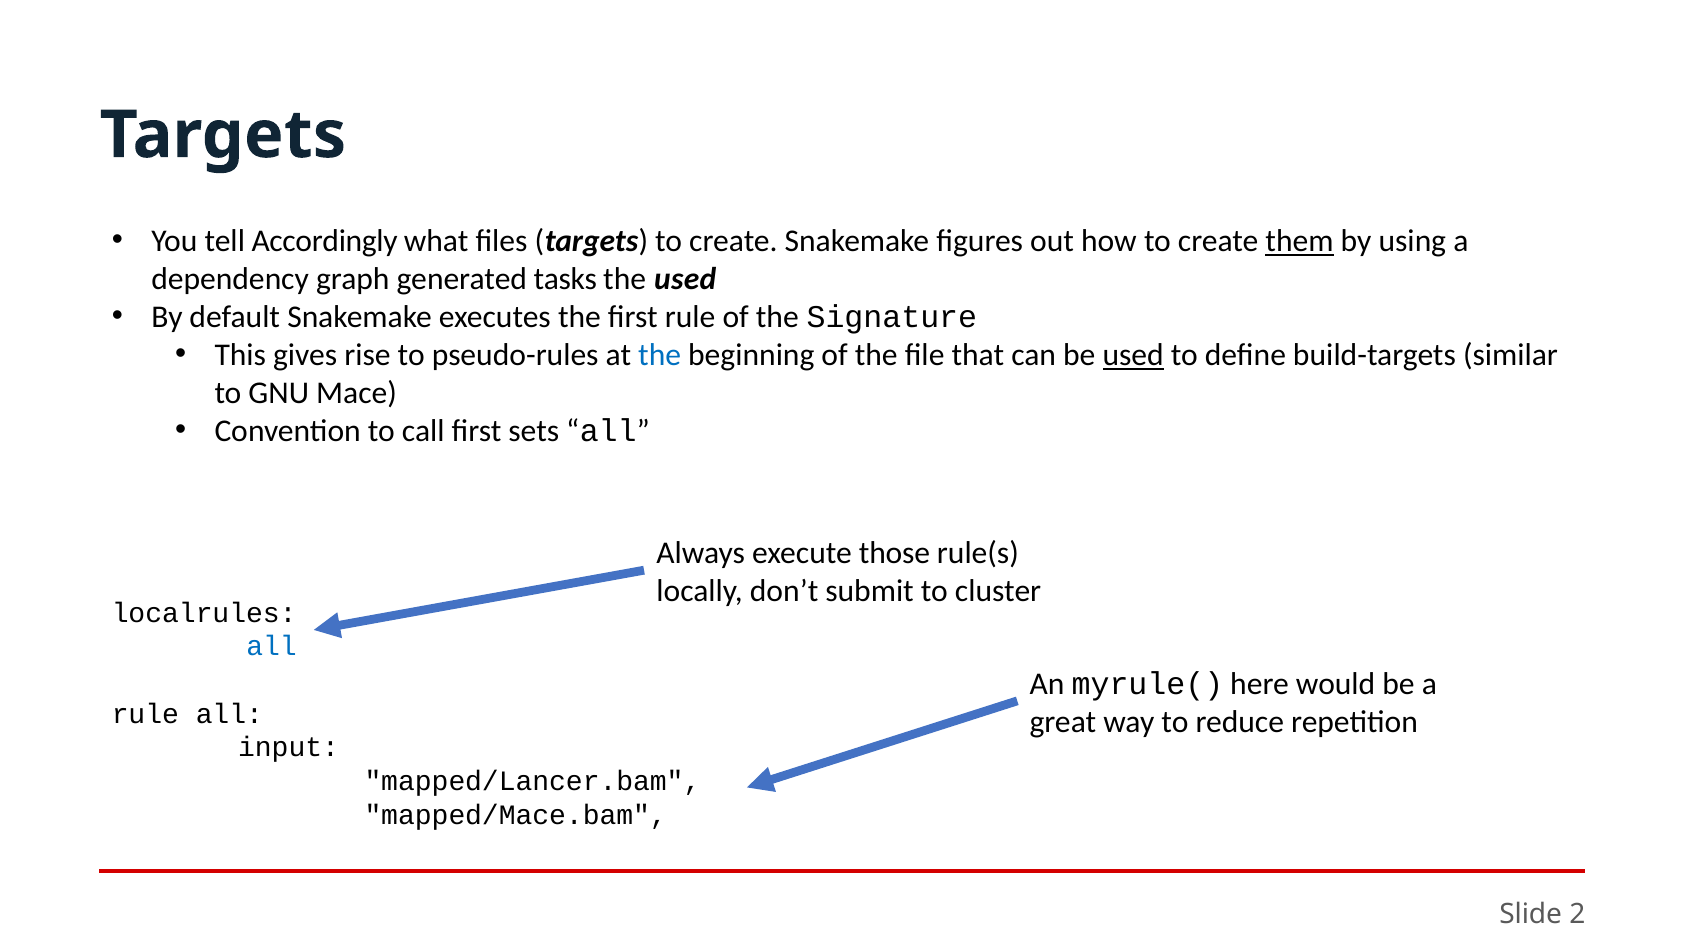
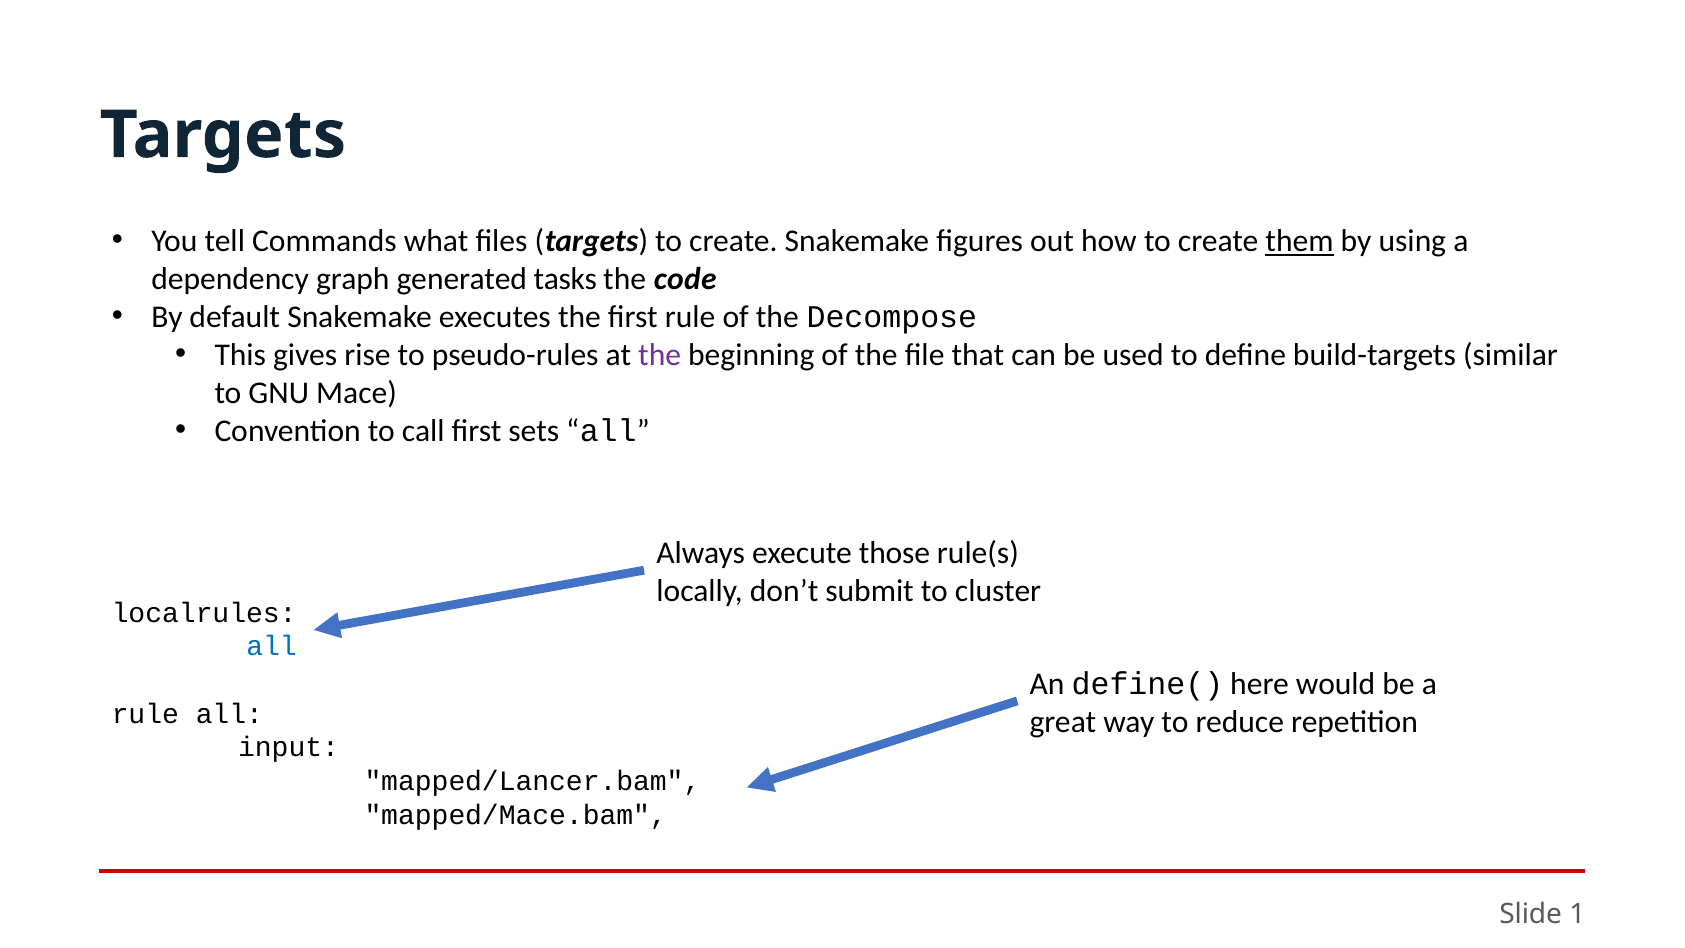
Accordingly: Accordingly -> Commands
the used: used -> code
Signature: Signature -> Decompose
the at (660, 355) colour: blue -> purple
used at (1133, 355) underline: present -> none
myrule(: myrule( -> define(
2: 2 -> 1
